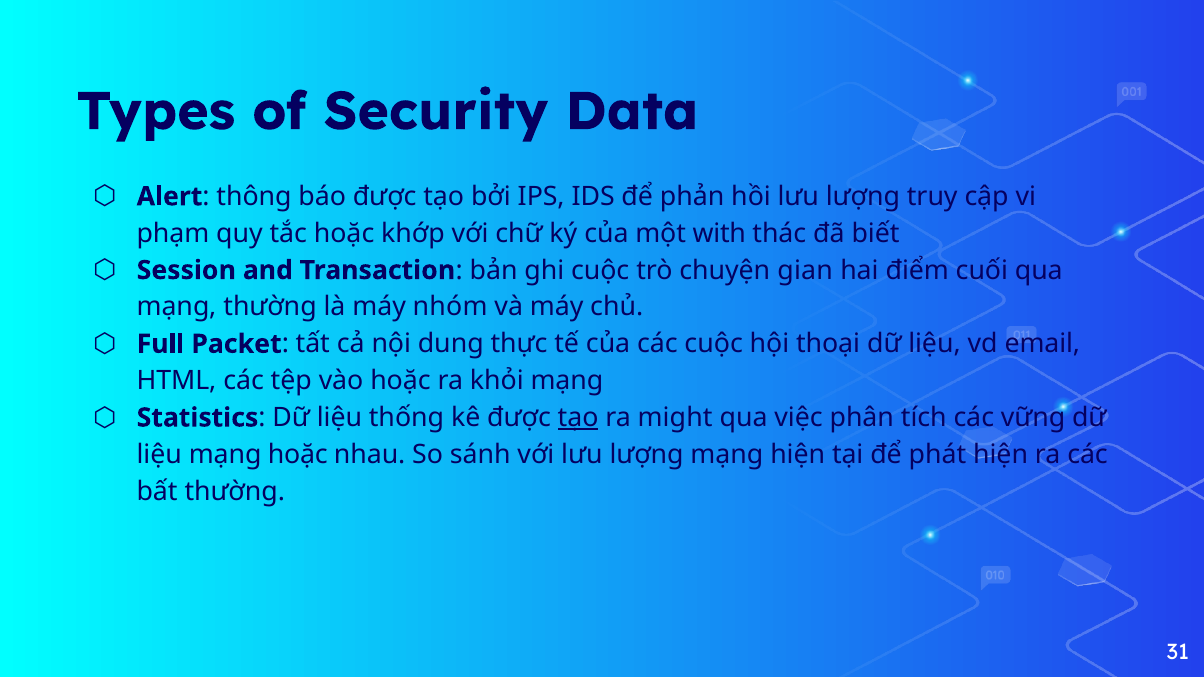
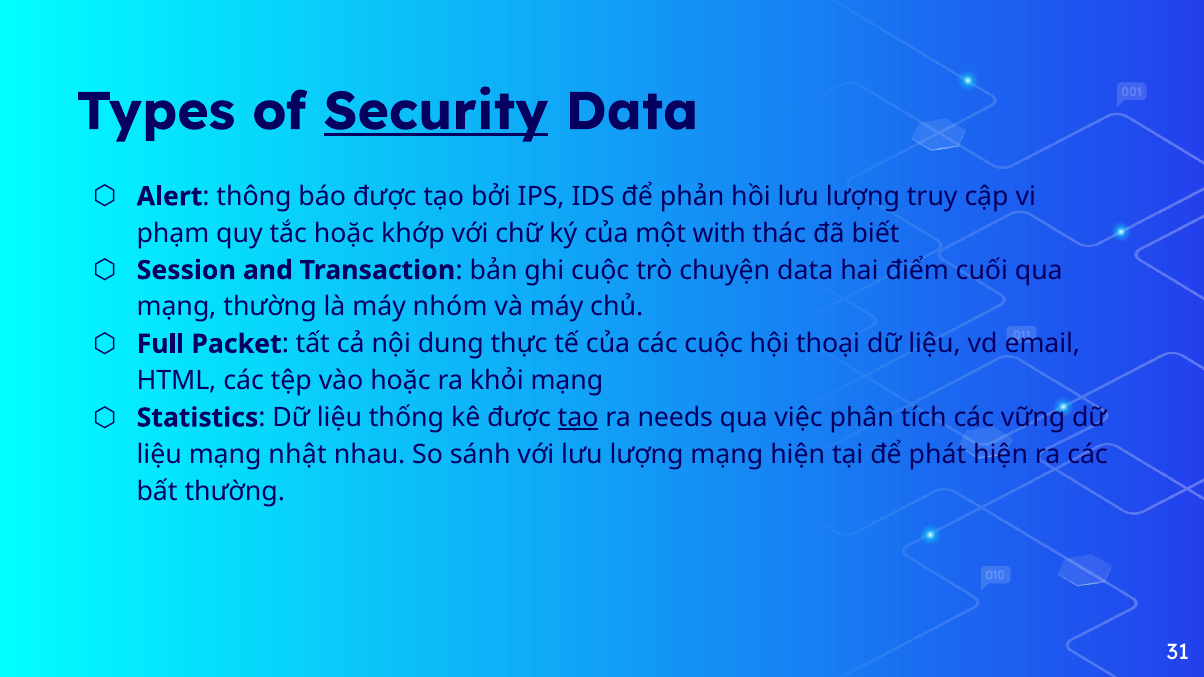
Security underline: none -> present
chuyện gian: gian -> data
might: might -> needs
mạng hoặc: hoặc -> nhật
